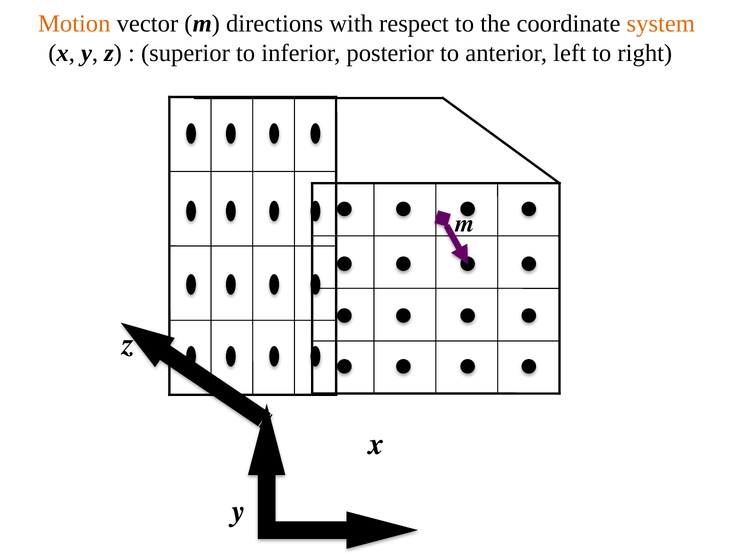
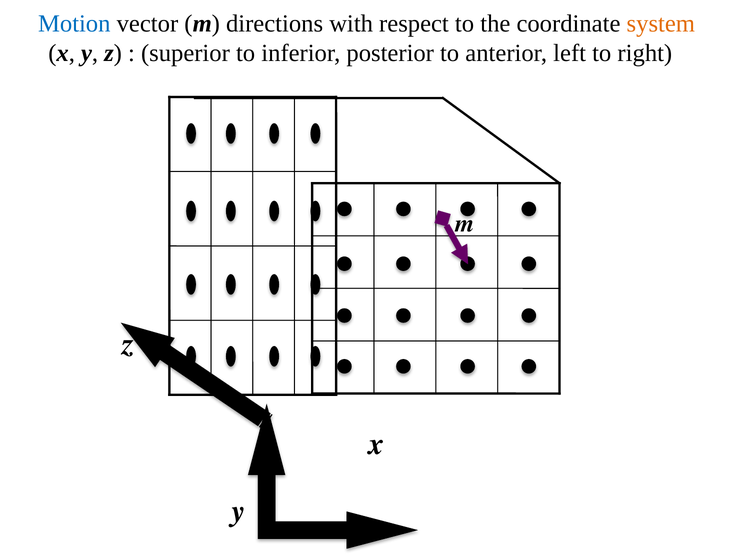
Motion colour: orange -> blue
